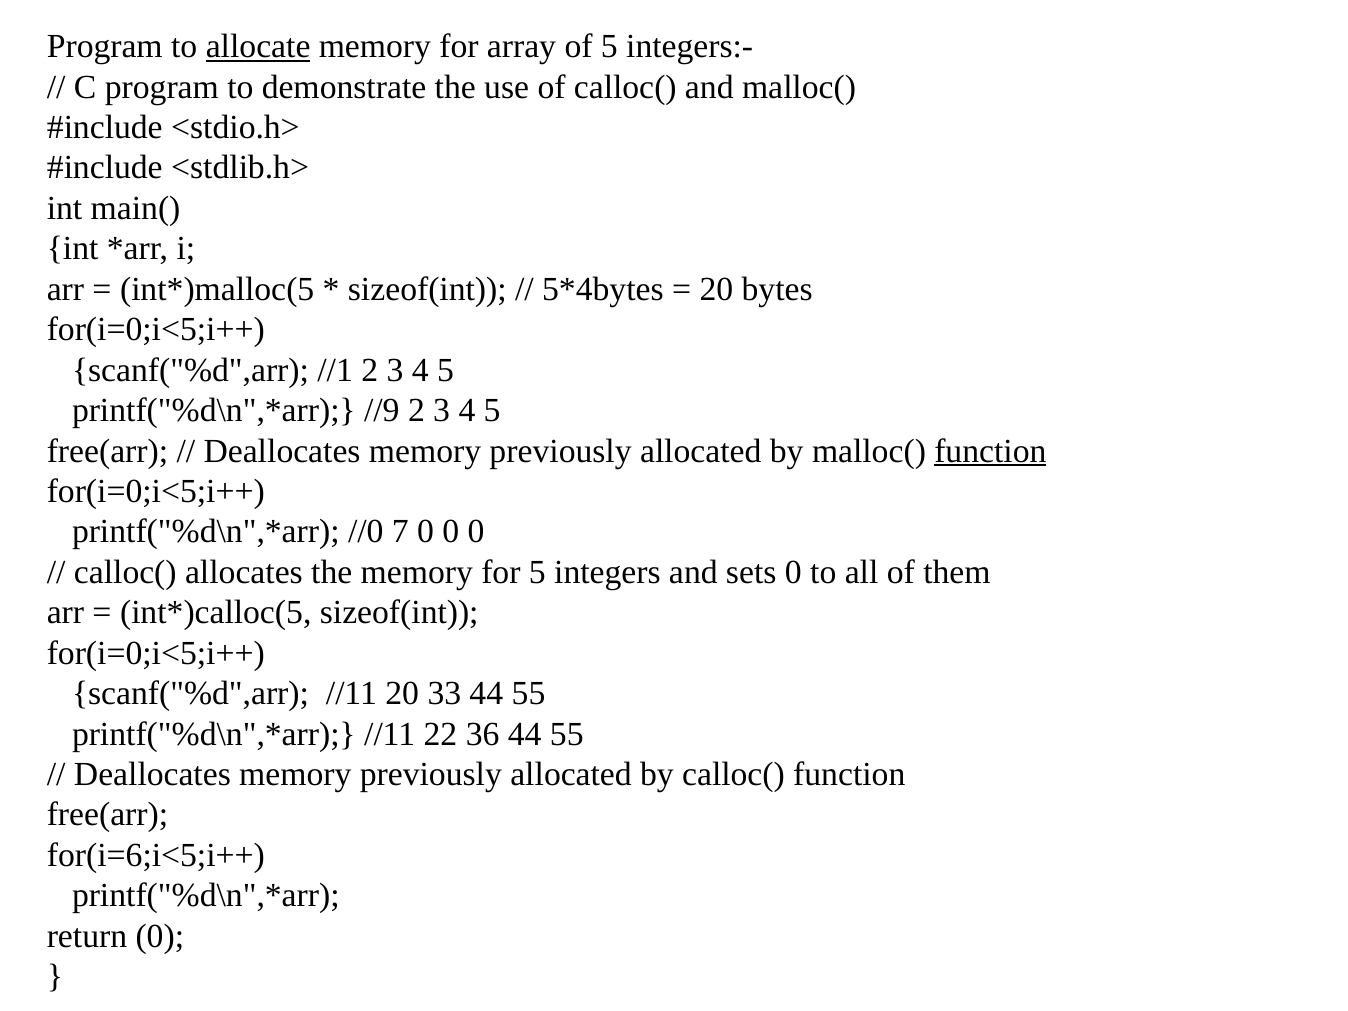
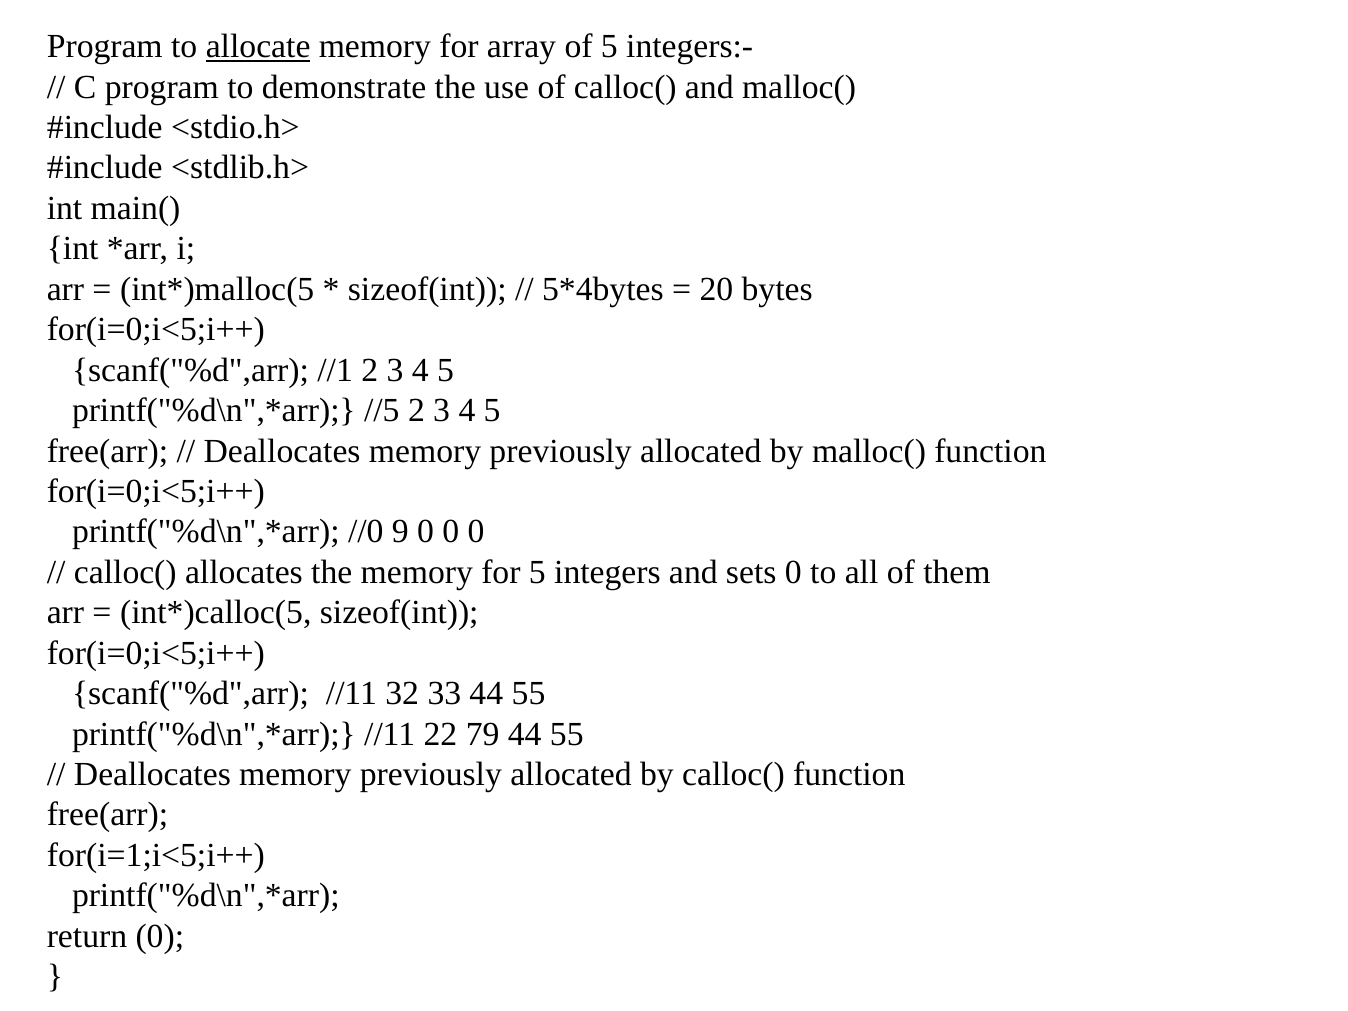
//9: //9 -> //5
function at (990, 451) underline: present -> none
7: 7 -> 9
//11 20: 20 -> 32
36: 36 -> 79
for(i=6;i<5;i++: for(i=6;i<5;i++ -> for(i=1;i<5;i++
